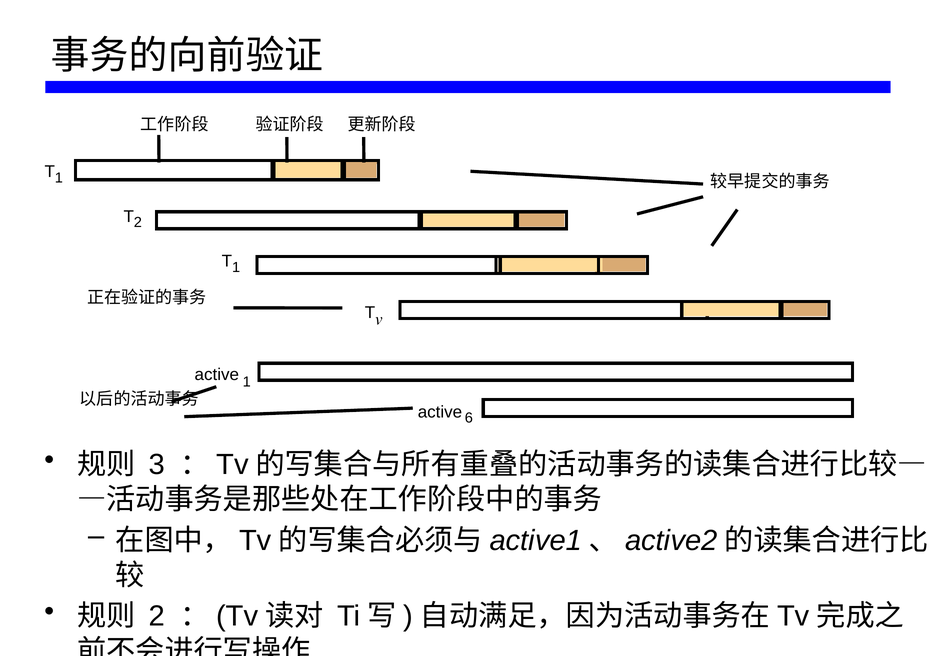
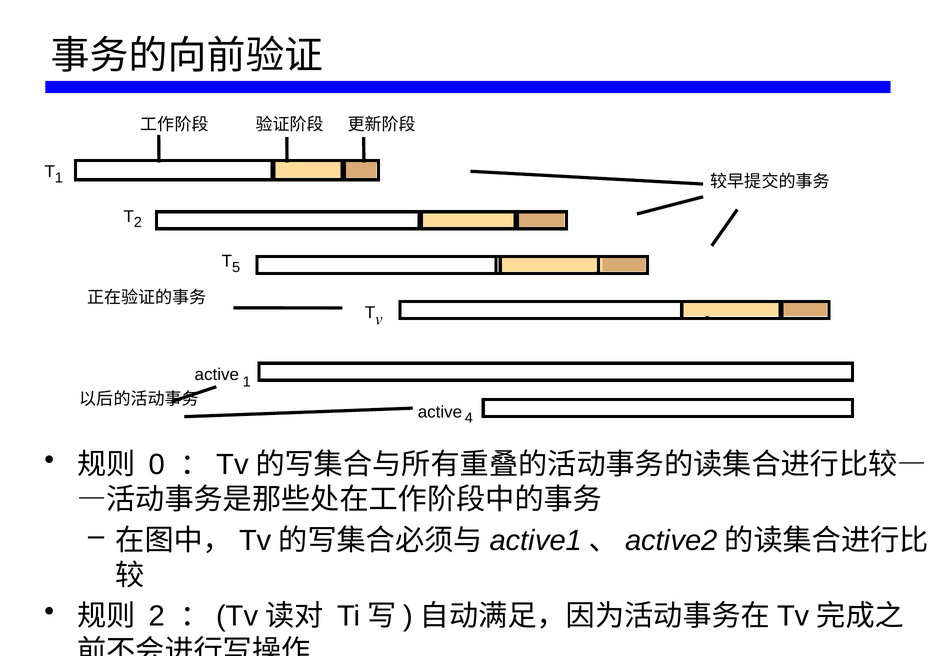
1 at (236, 268): 1 -> 5
6: 6 -> 4
3: 3 -> 0
